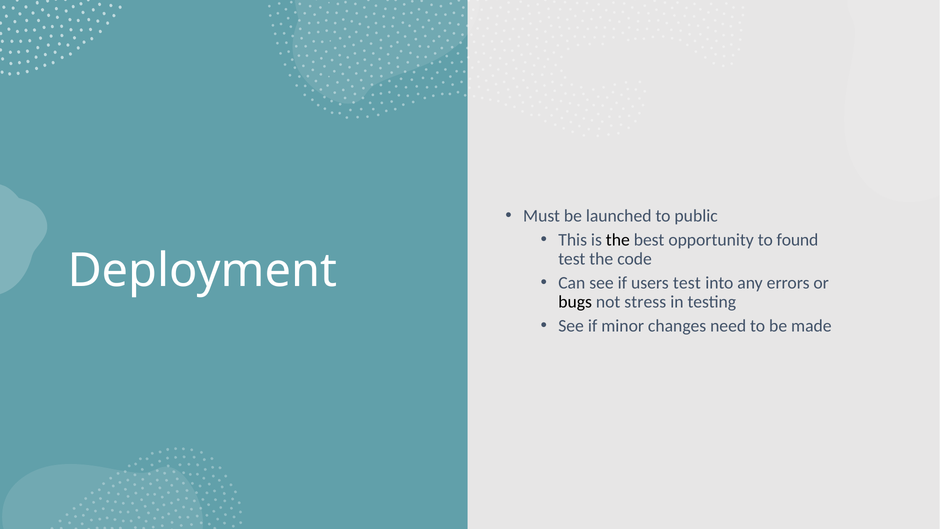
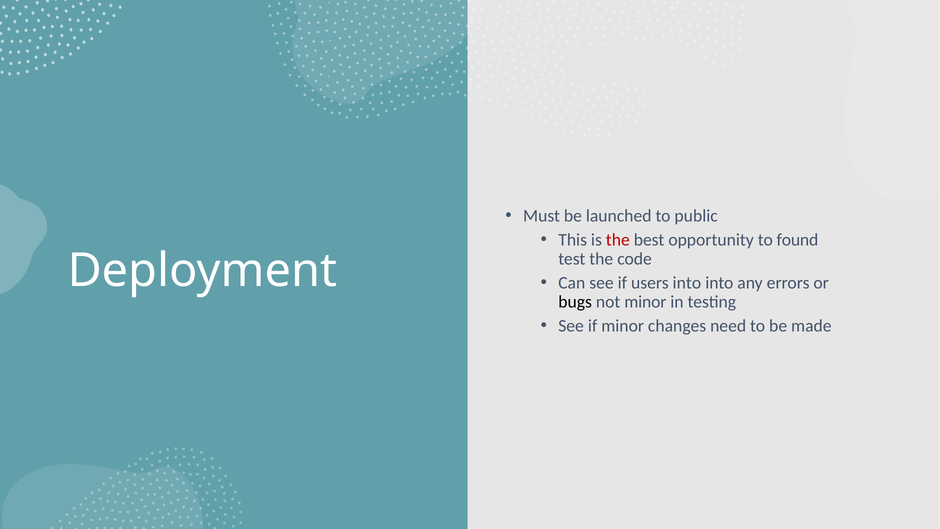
the at (618, 240) colour: black -> red
users test: test -> into
not stress: stress -> minor
